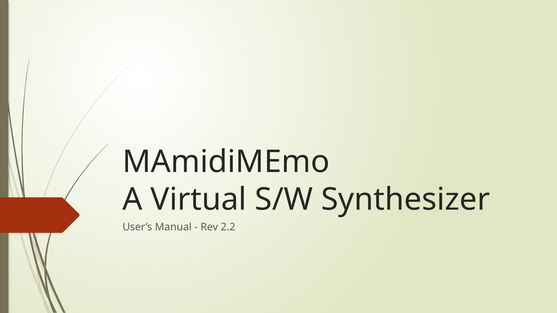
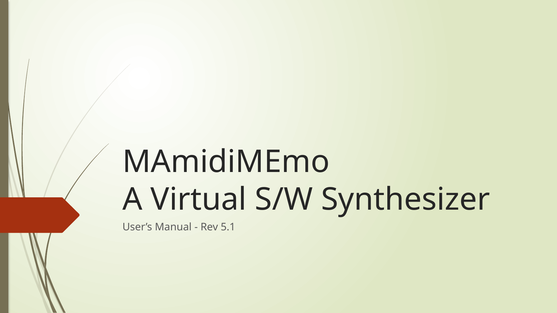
2.2: 2.2 -> 5.1
